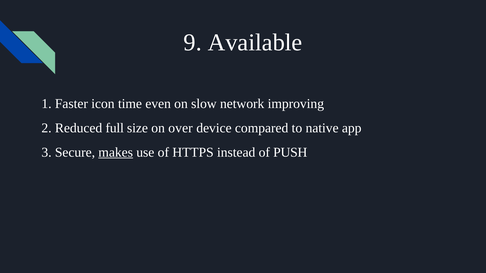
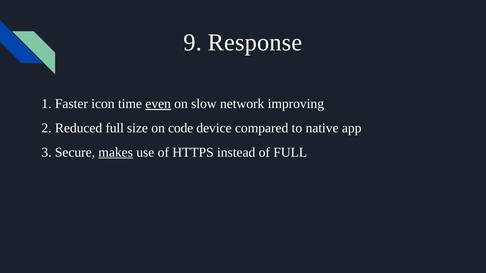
Available: Available -> Response
even underline: none -> present
over: over -> code
of PUSH: PUSH -> FULL
